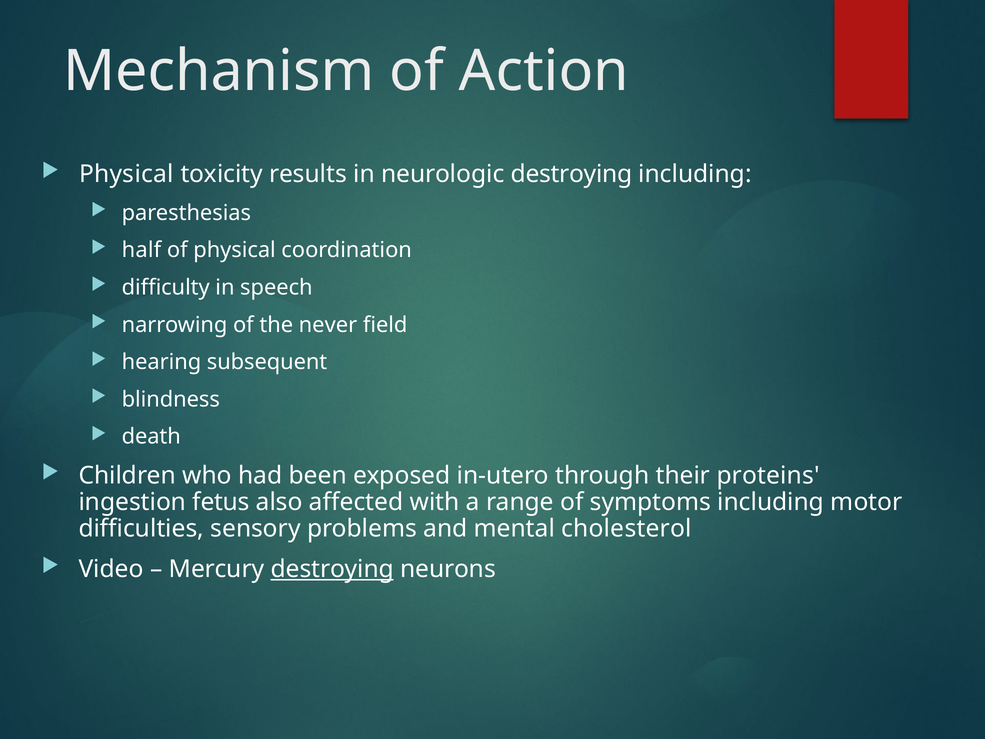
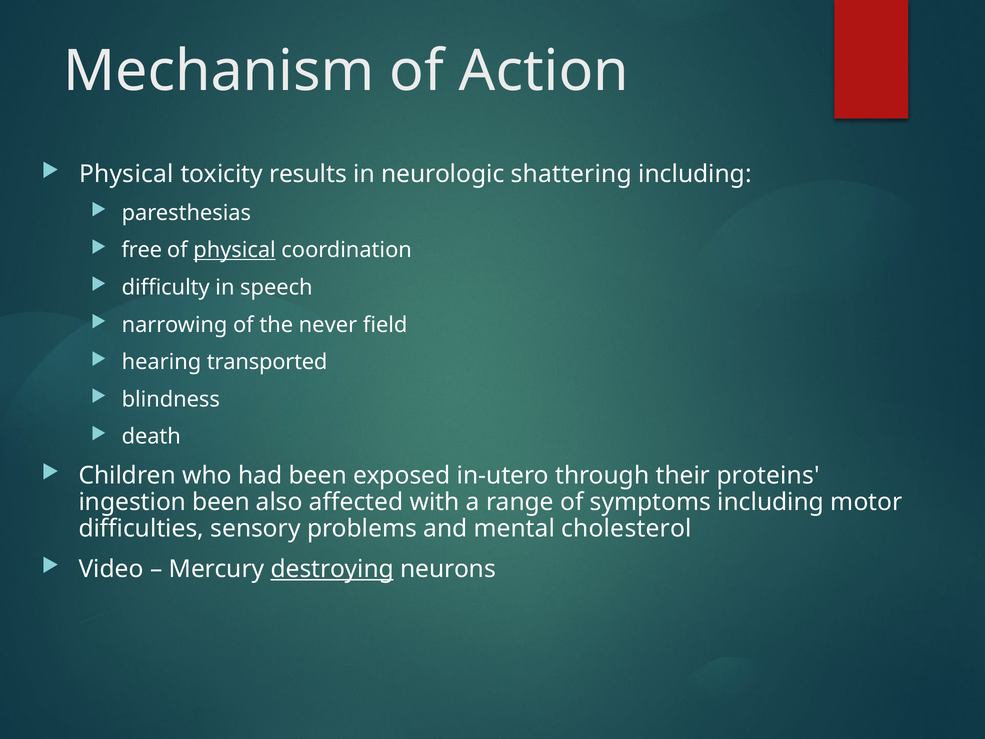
neurologic destroying: destroying -> shattering
half: half -> free
physical at (235, 250) underline: none -> present
subsequent: subsequent -> transported
ingestion fetus: fetus -> been
